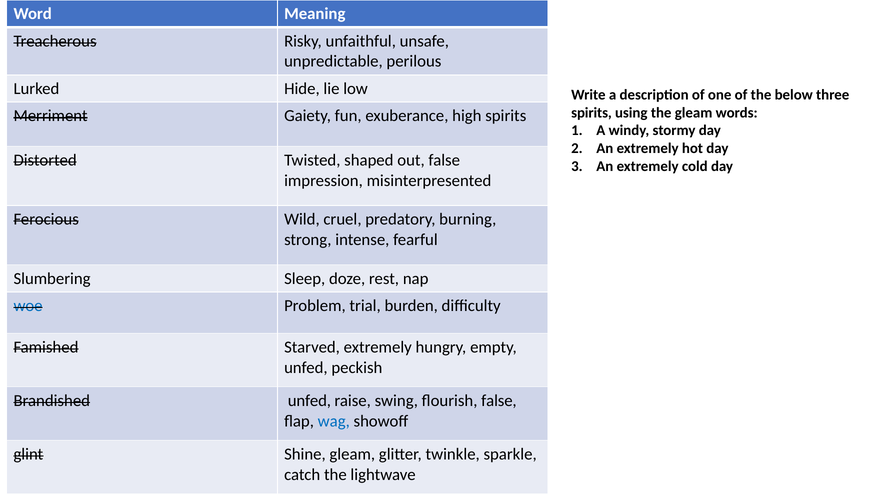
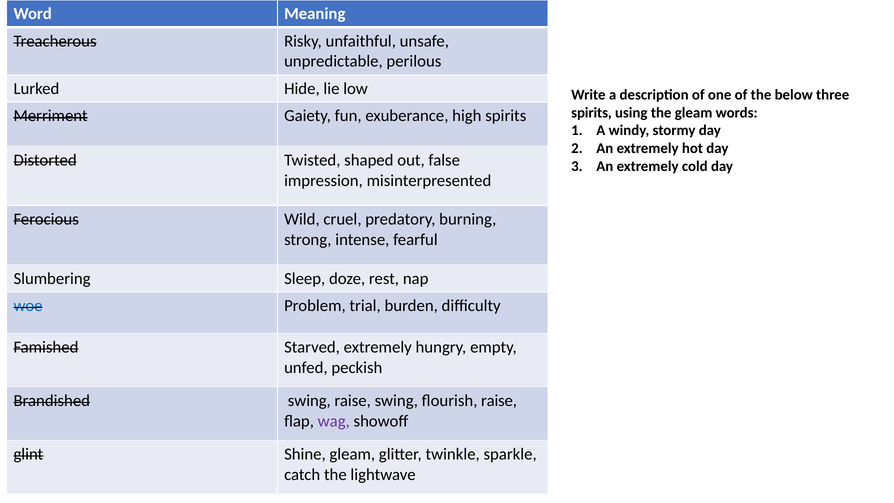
Brandished unfed: unfed -> swing
flourish false: false -> raise
wag colour: blue -> purple
